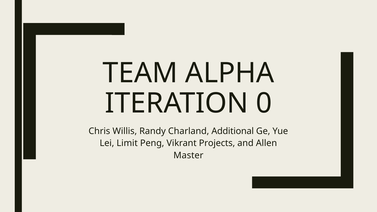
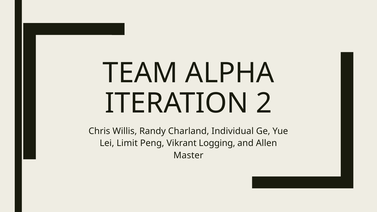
0: 0 -> 2
Additional: Additional -> Individual
Projects: Projects -> Logging
